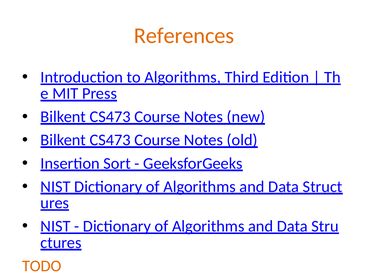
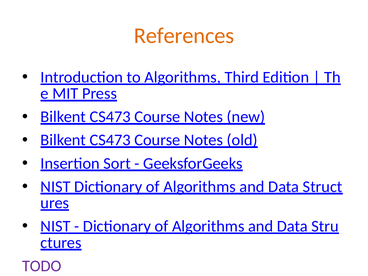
TODO colour: orange -> purple
